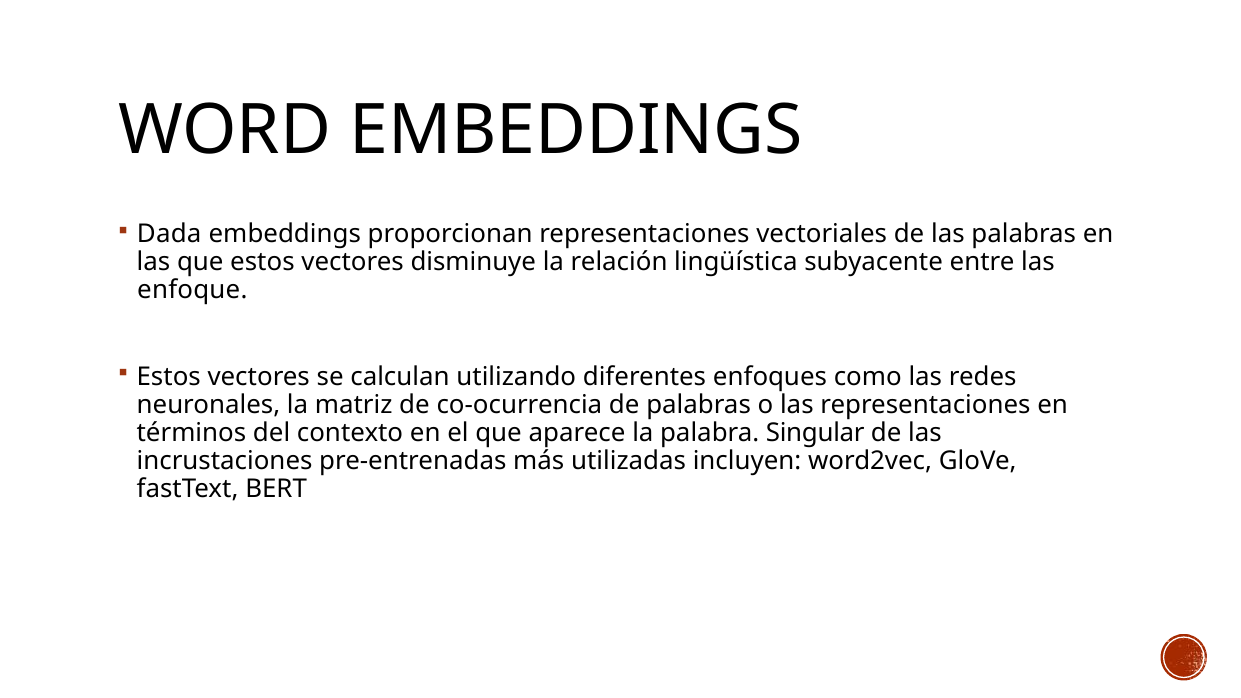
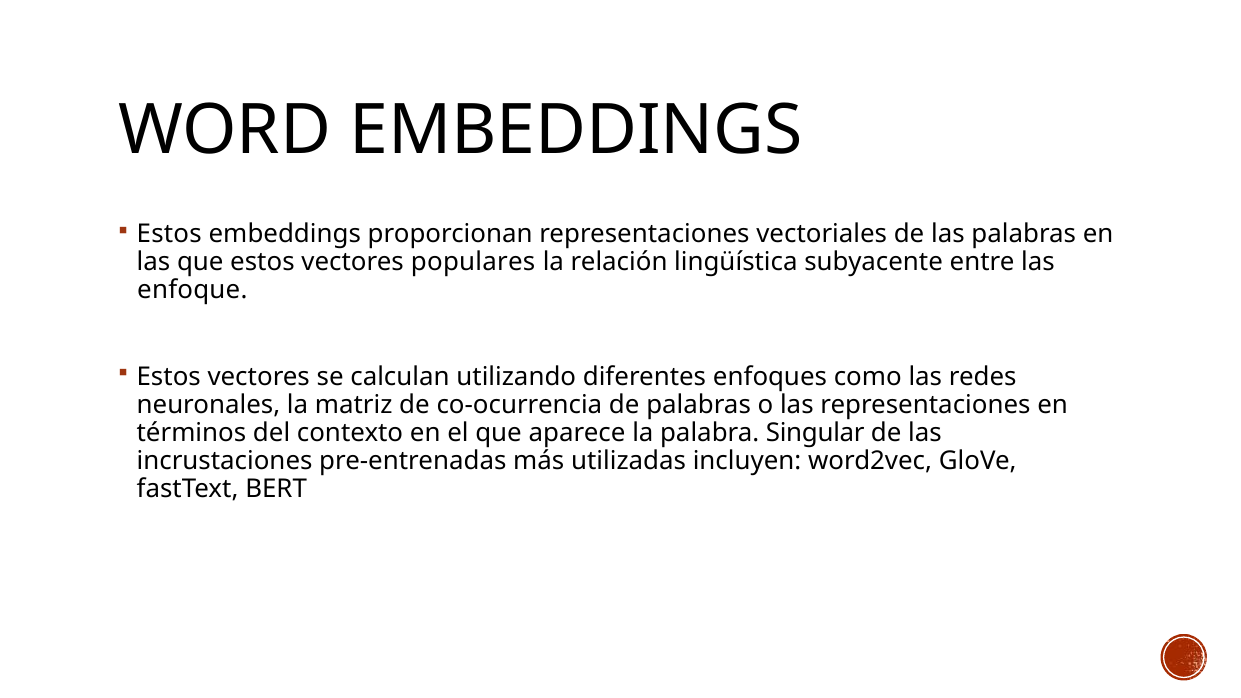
Dada at (169, 234): Dada -> Estos
disminuye: disminuye -> populares
